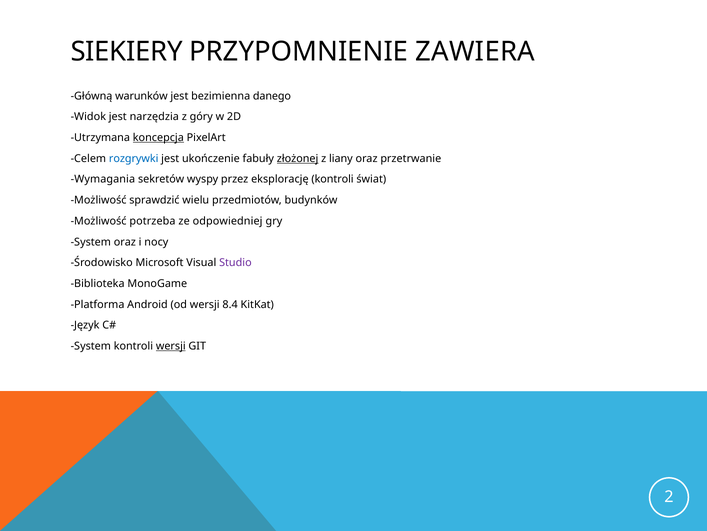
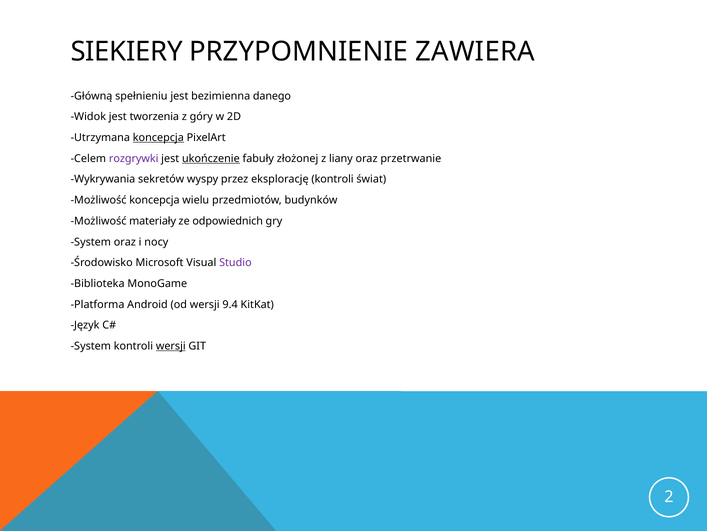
warunków: warunków -> spełnieniu
narzędzia: narzędzia -> tworzenia
rozgrywki colour: blue -> purple
ukończenie underline: none -> present
złożonej underline: present -> none
Wymagania: Wymagania -> Wykrywania
Możliwość sprawdzić: sprawdzić -> koncepcja
potrzeba: potrzeba -> materiały
odpowiedniej: odpowiedniej -> odpowiednich
8.4: 8.4 -> 9.4
